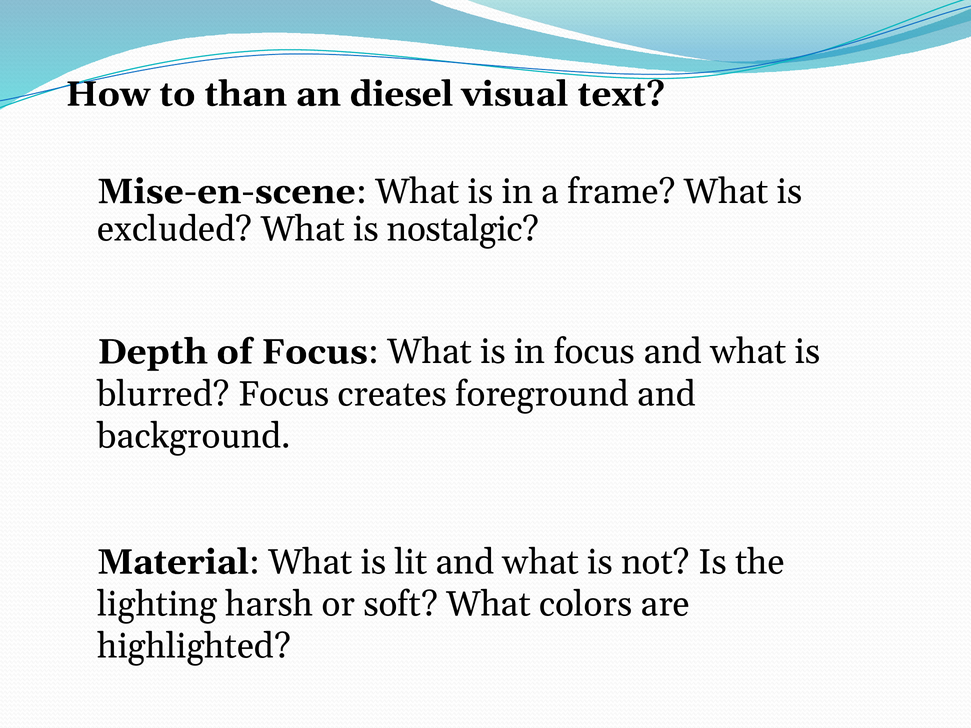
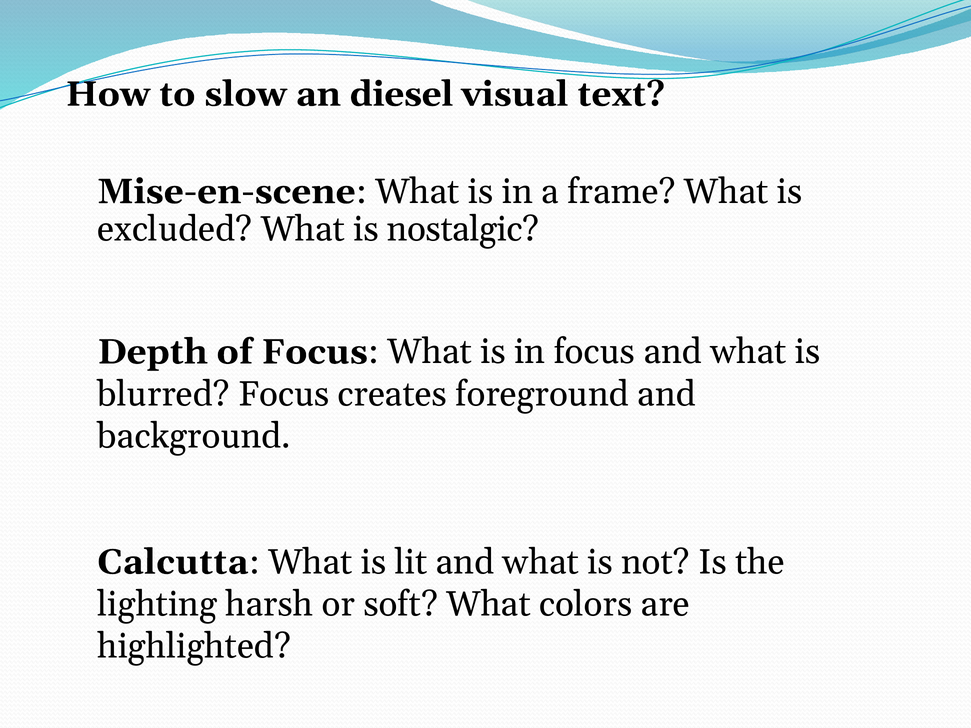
than: than -> slow
Material: Material -> Calcutta
